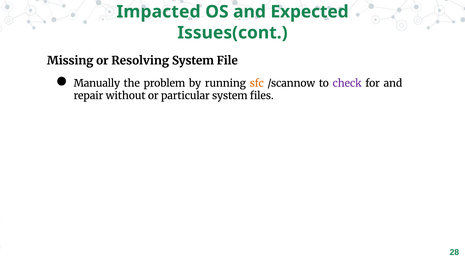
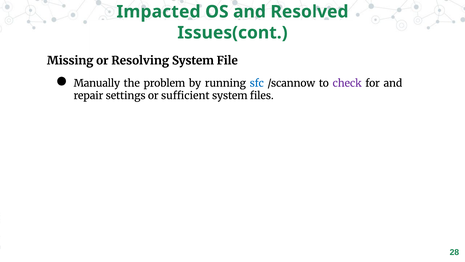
Expected: Expected -> Resolved
sfc colour: orange -> blue
without: without -> settings
particular: particular -> sufficient
